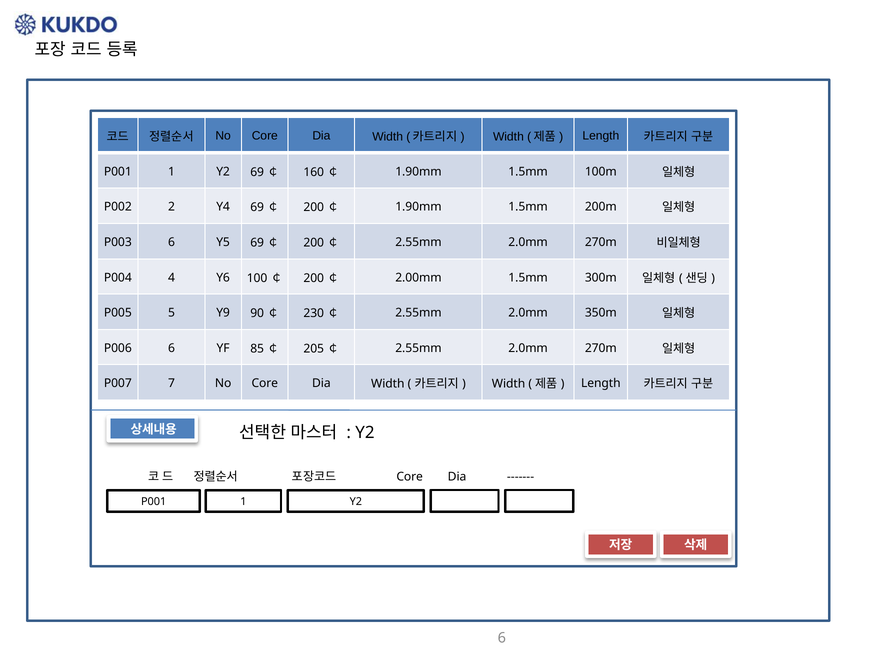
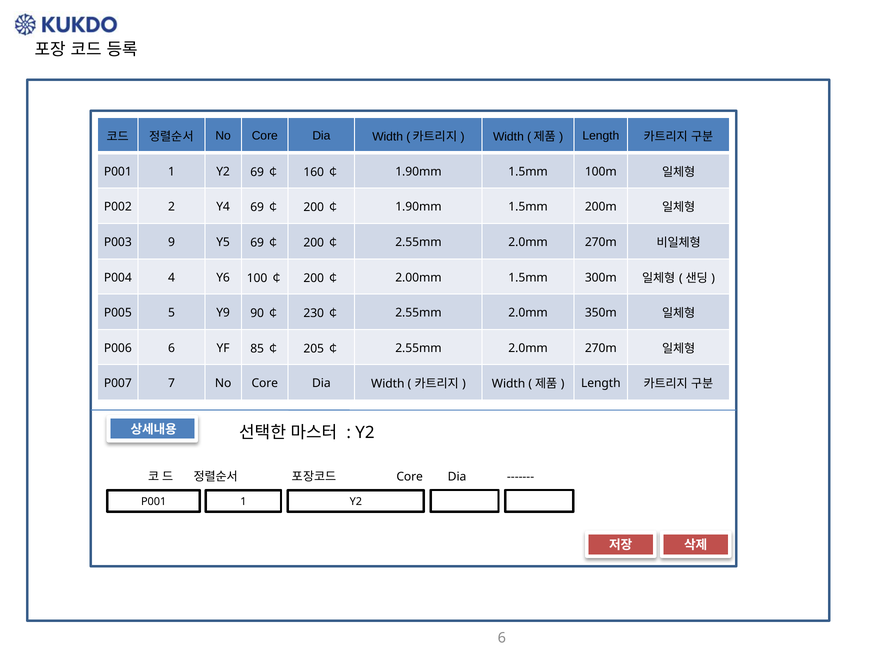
P003 6: 6 -> 9
